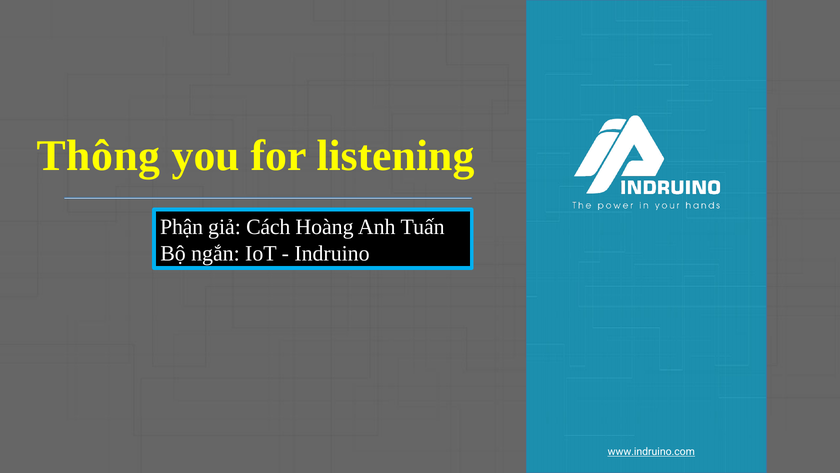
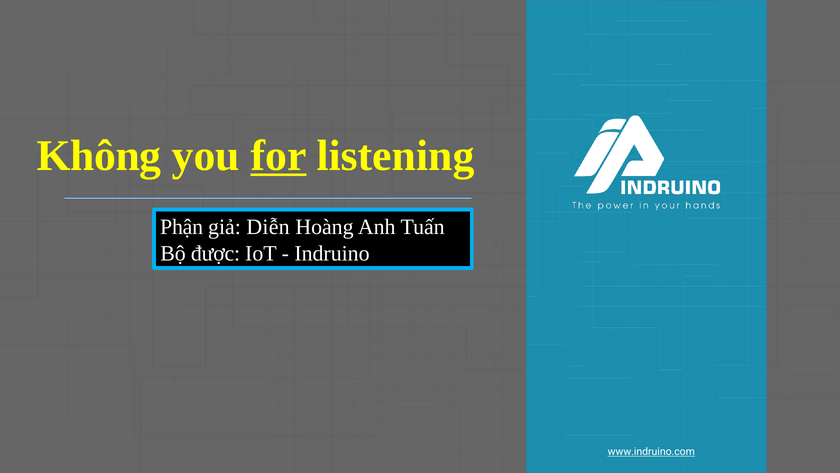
Thông: Thông -> Không
for underline: none -> present
giả Cách: Cách -> Diễn
ngắn: ngắn -> được
